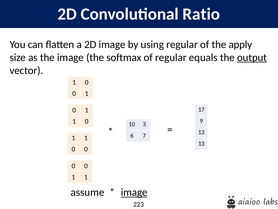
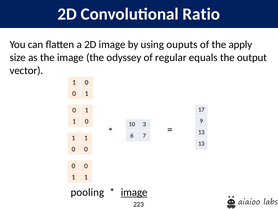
using regular: regular -> ouputs
softmax: softmax -> odyssey
output underline: present -> none
assume: assume -> pooling
